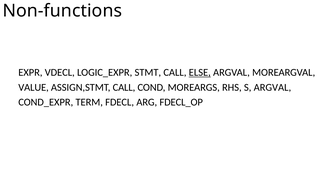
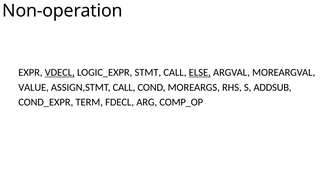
Non-functions: Non-functions -> Non-operation
VDECL underline: none -> present
S ARGVAL: ARGVAL -> ADDSUB
FDECL_OP: FDECL_OP -> COMP_OP
